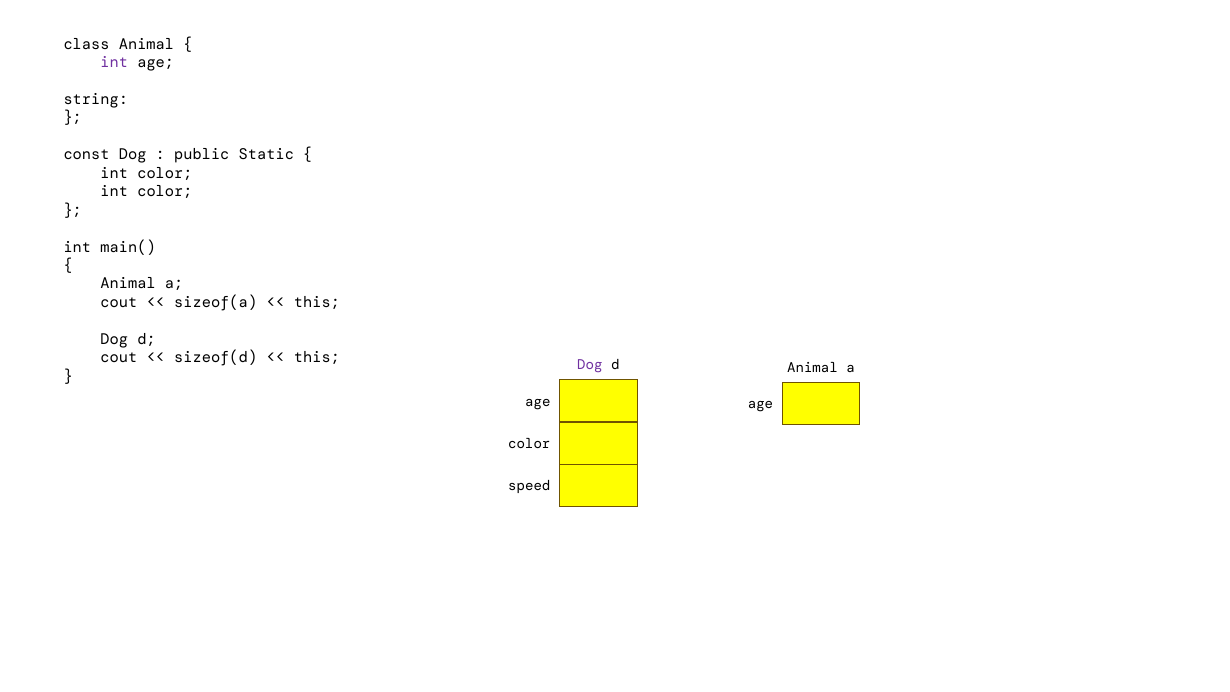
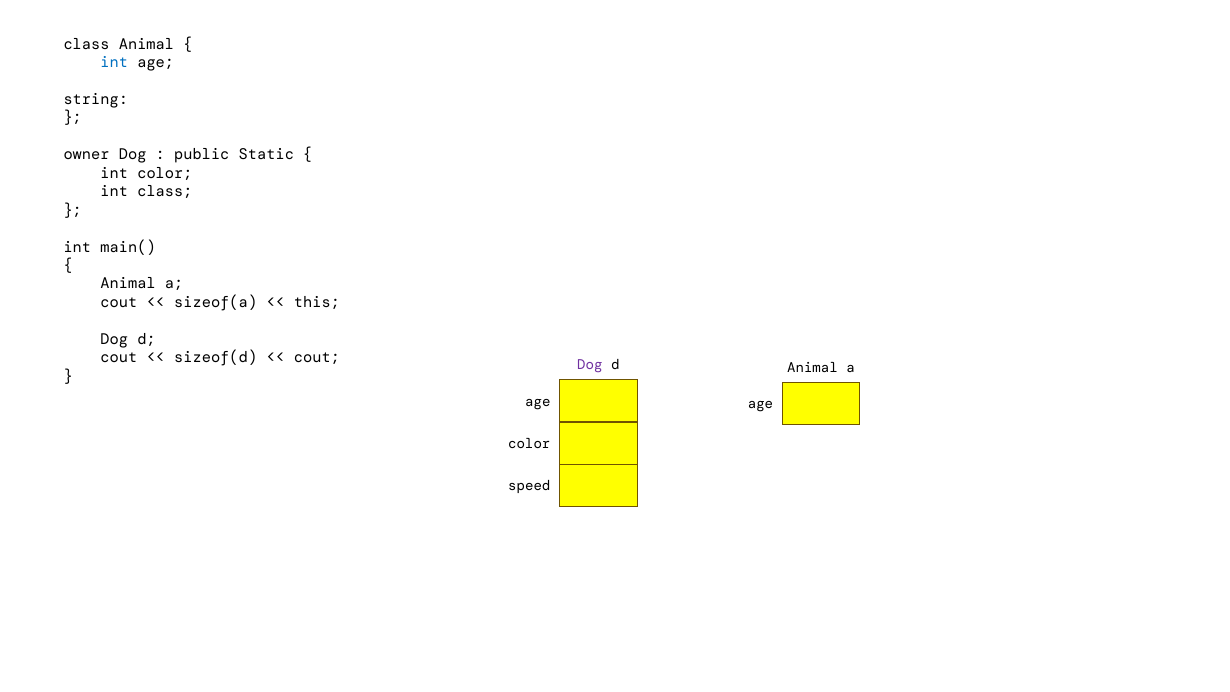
int at (114, 62) colour: purple -> blue
const: const -> owner
color at (165, 192): color -> class
this at (317, 358): this -> cout
